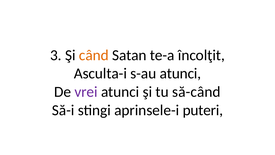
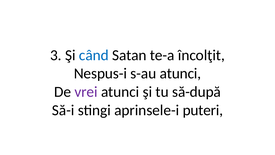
când colour: orange -> blue
Asculta-i: Asculta-i -> Nespus-i
să-când: să-când -> să-după
